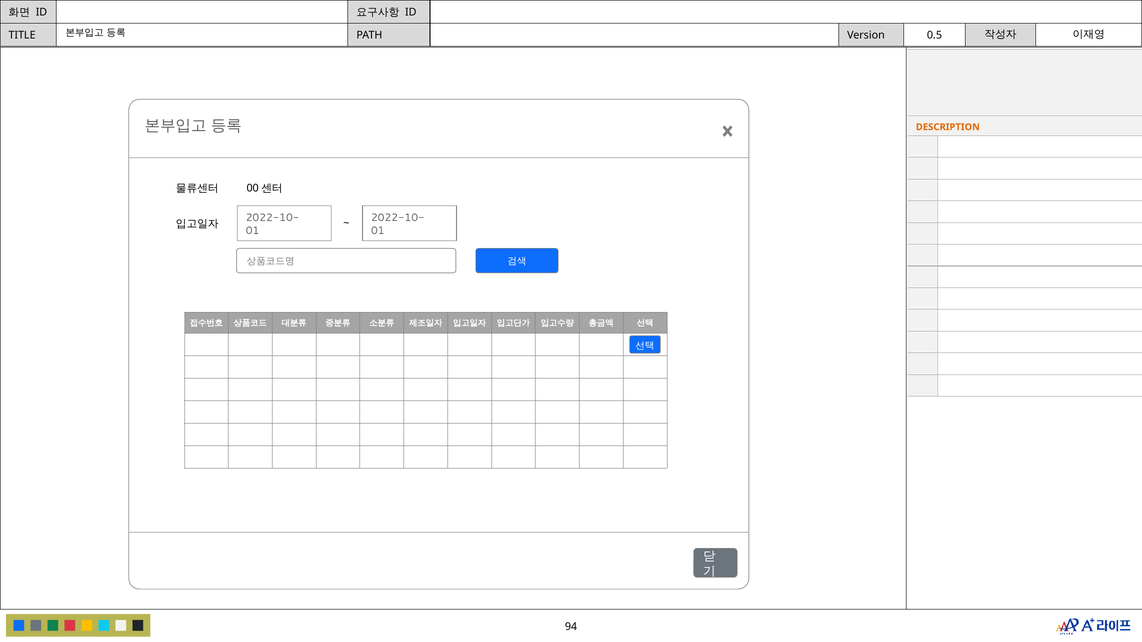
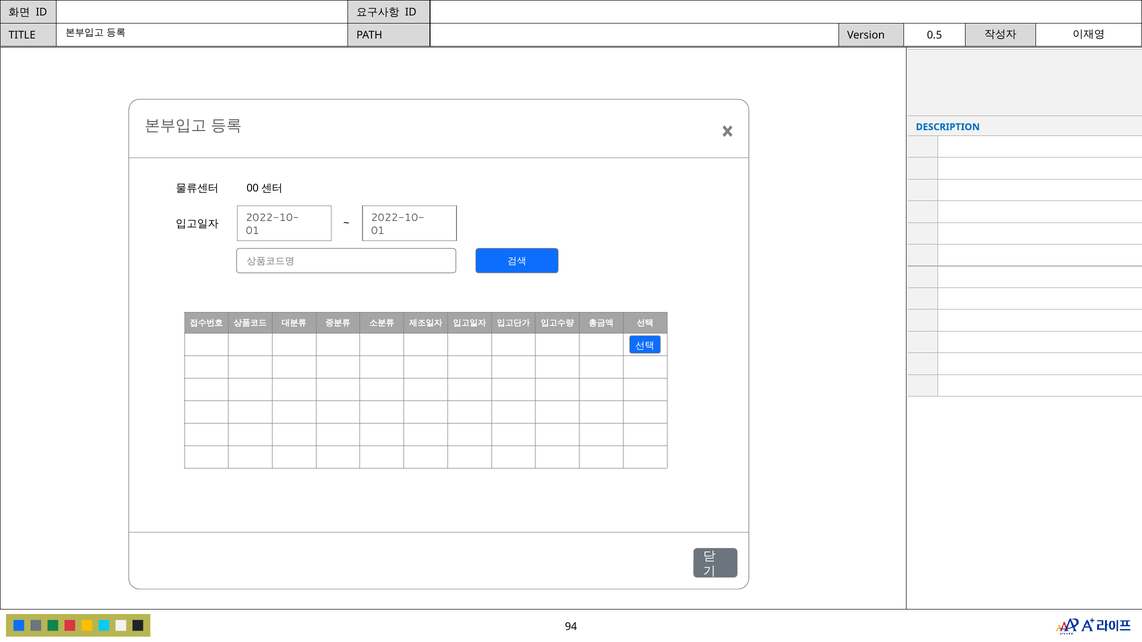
DESCRIPTION colour: orange -> blue
